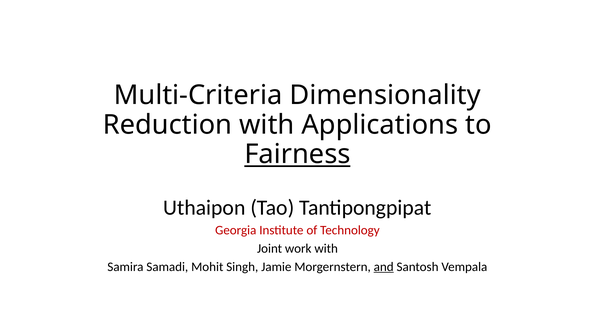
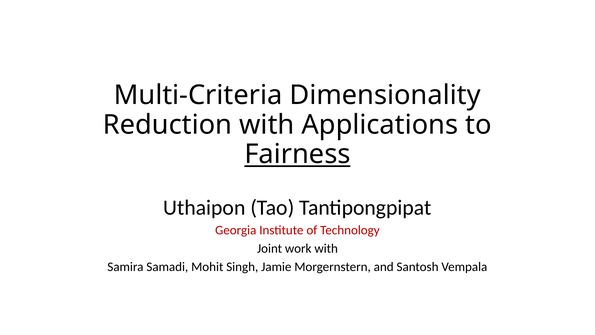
and underline: present -> none
